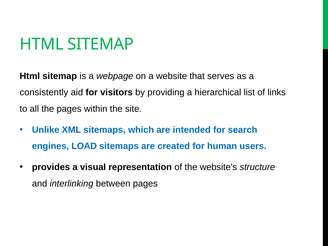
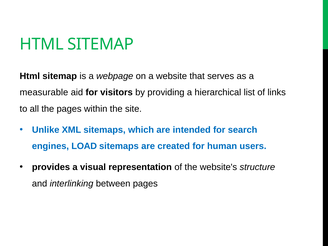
consistently: consistently -> measurable
